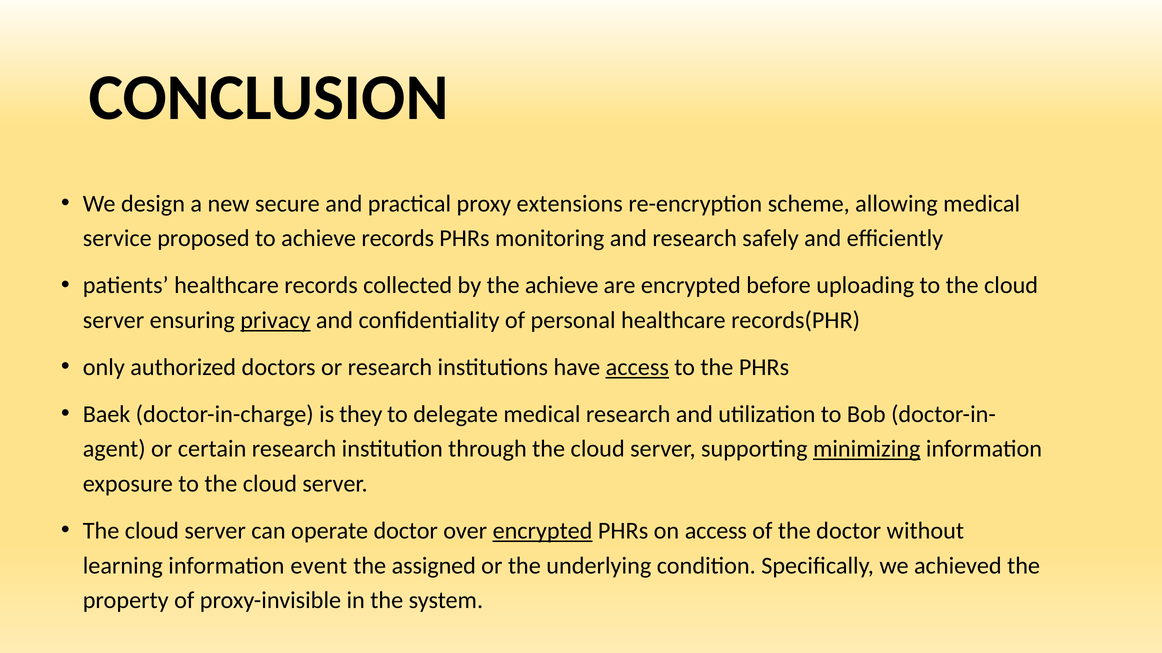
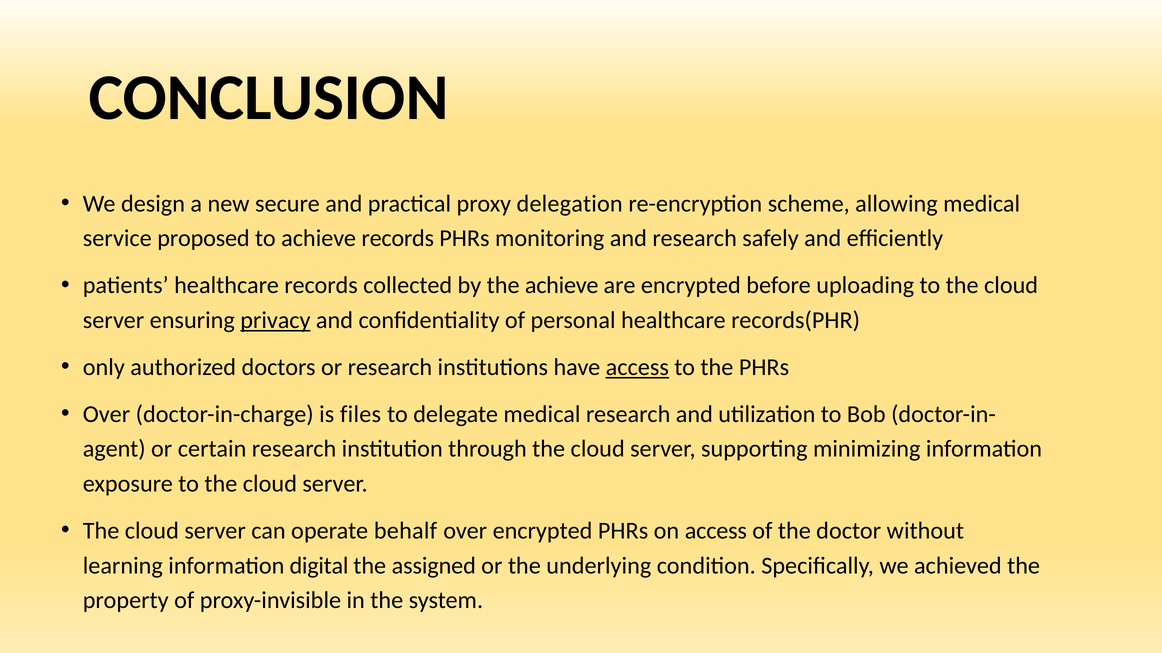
extensions: extensions -> delegation
Baek at (107, 415): Baek -> Over
they: they -> files
minimizing underline: present -> none
operate doctor: doctor -> behalf
encrypted at (543, 531) underline: present -> none
event: event -> digital
